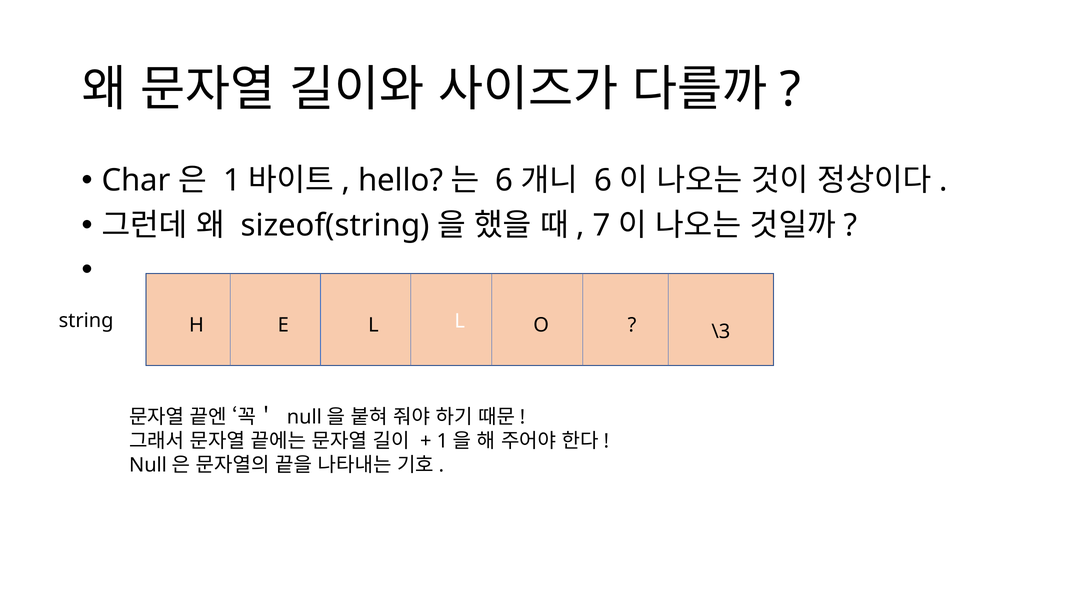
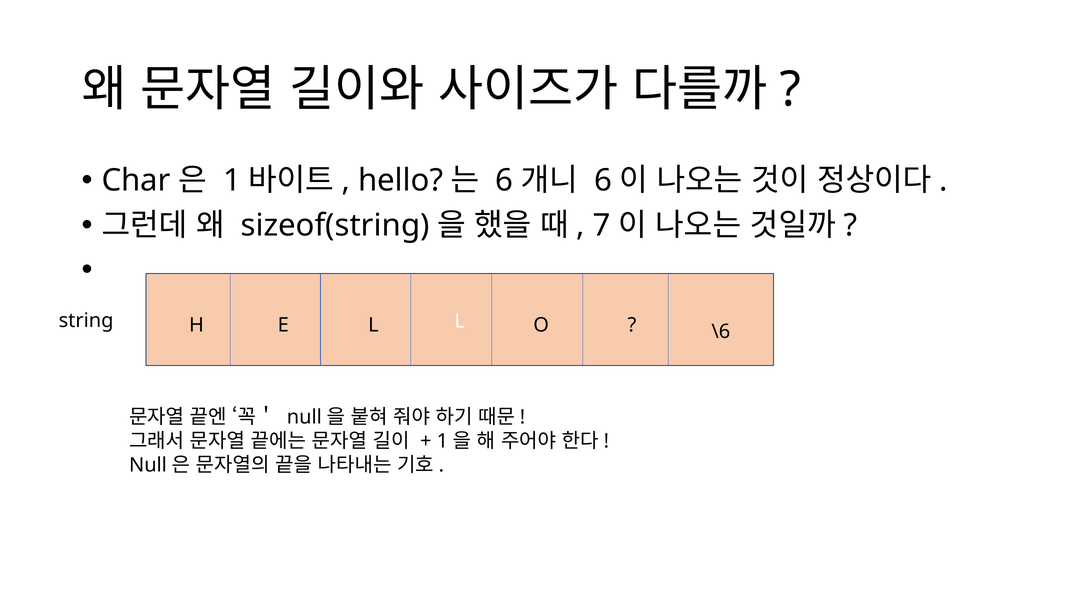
\3: \3 -> \6
